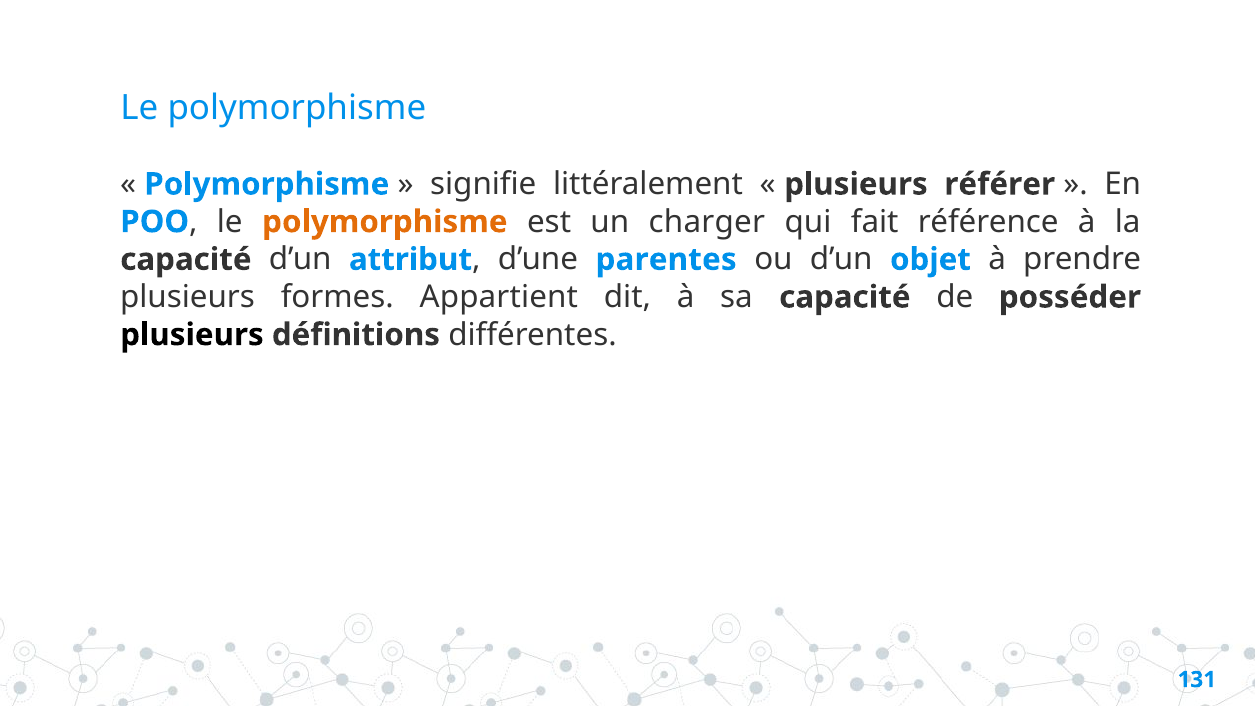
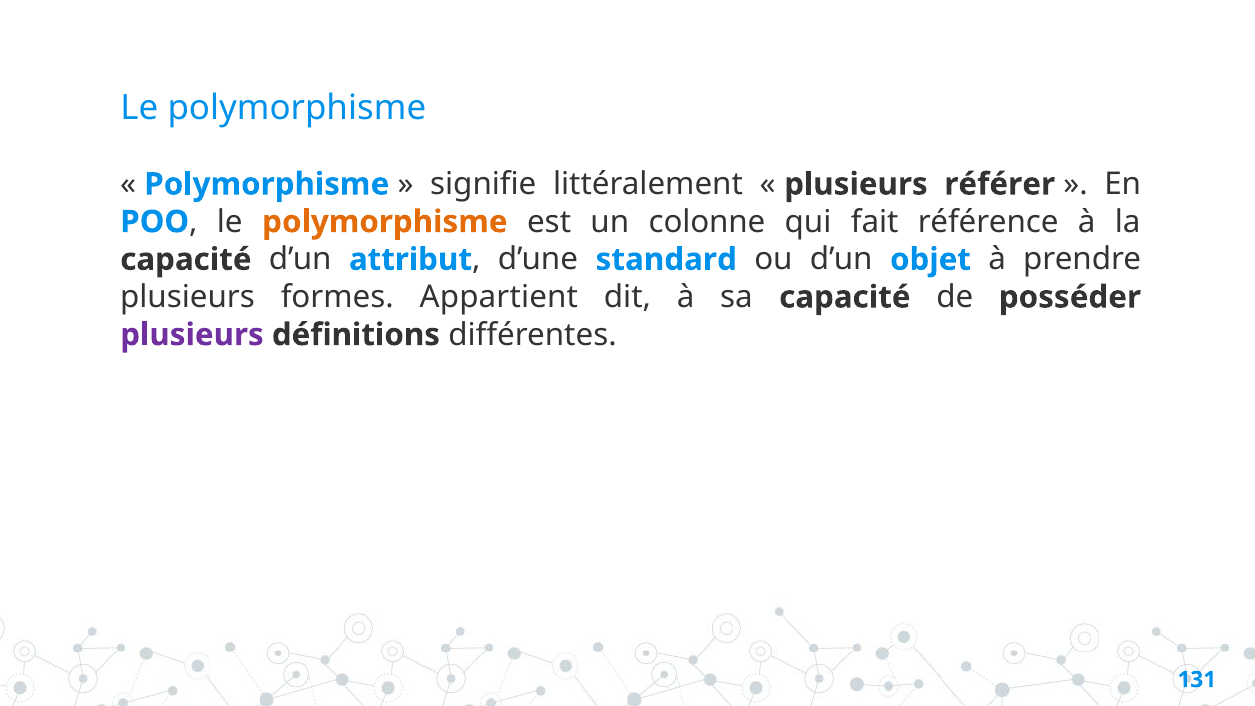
charger: charger -> colonne
parentes: parentes -> standard
plusieurs at (192, 335) colour: black -> purple
